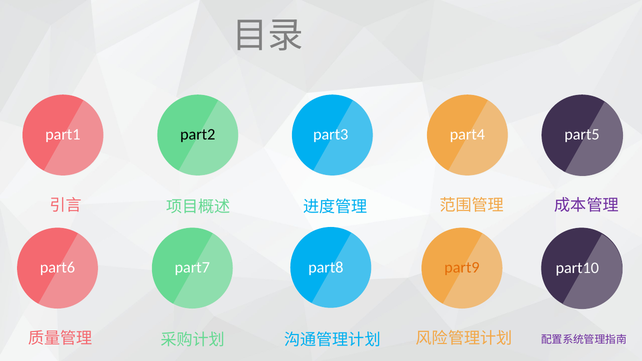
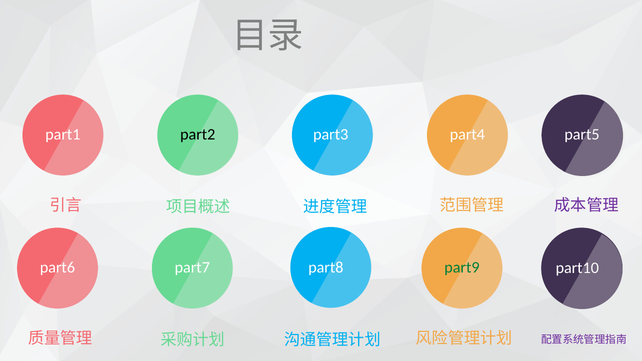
part9 colour: orange -> green
